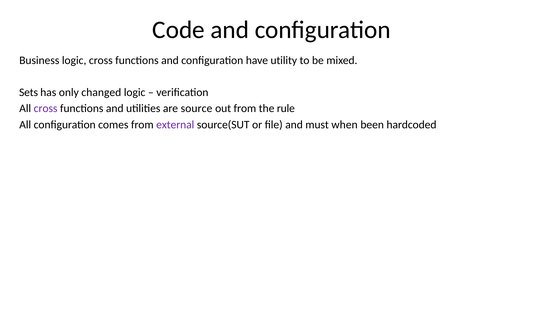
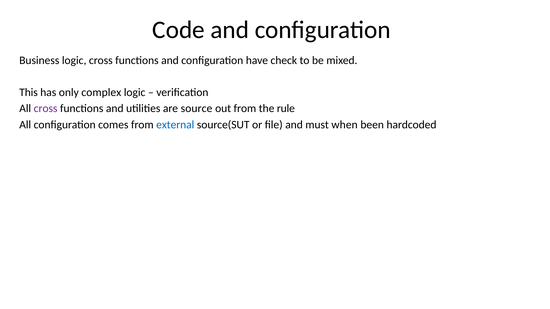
utility: utility -> check
Sets: Sets -> This
changed: changed -> complex
external colour: purple -> blue
